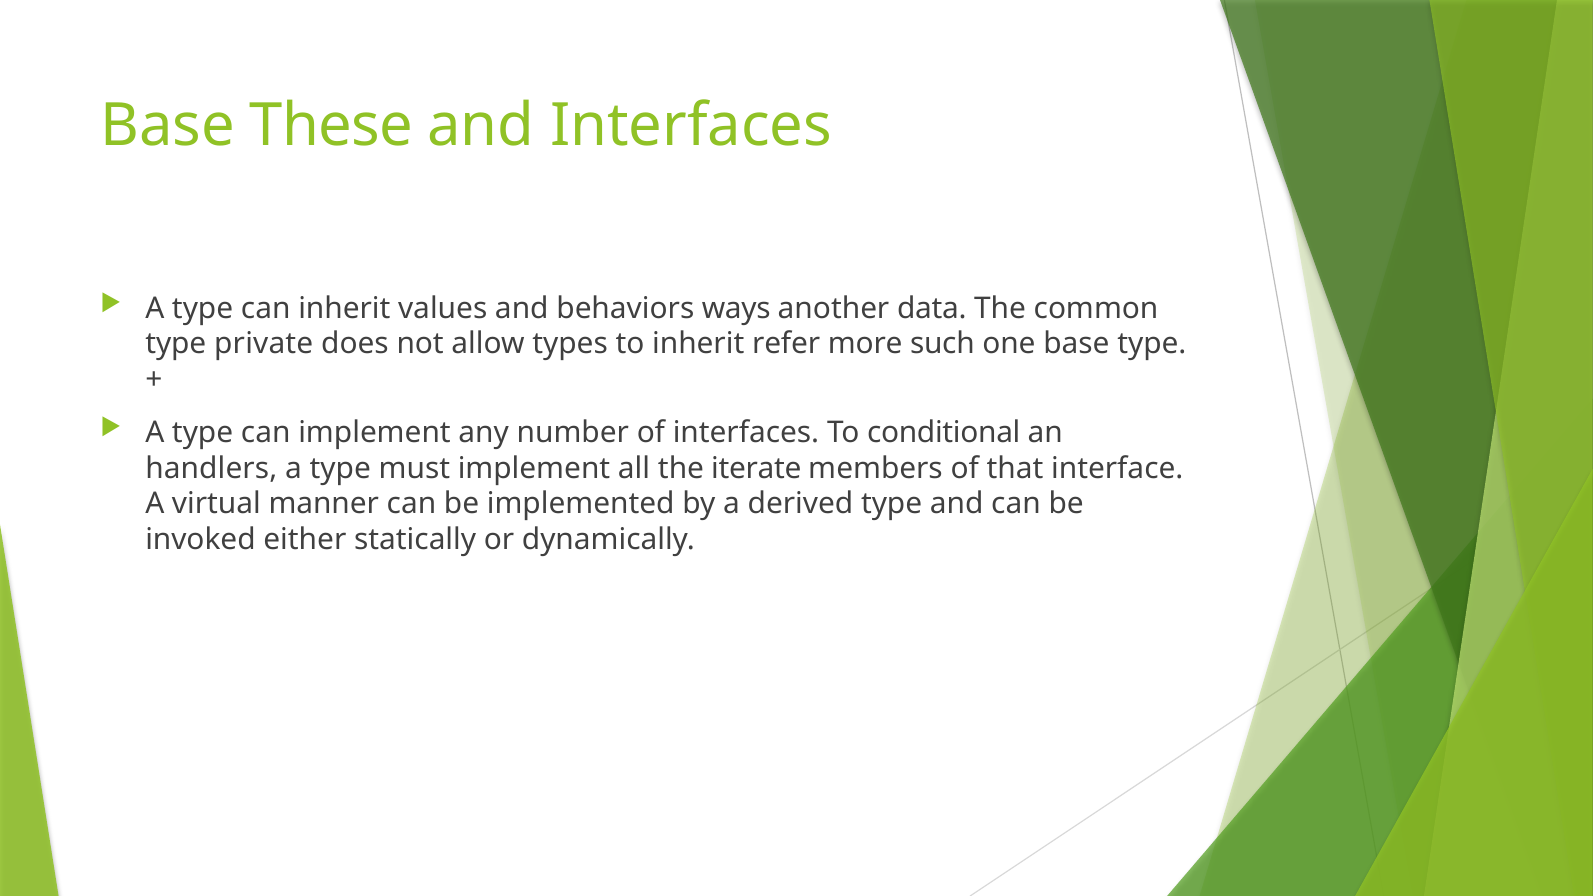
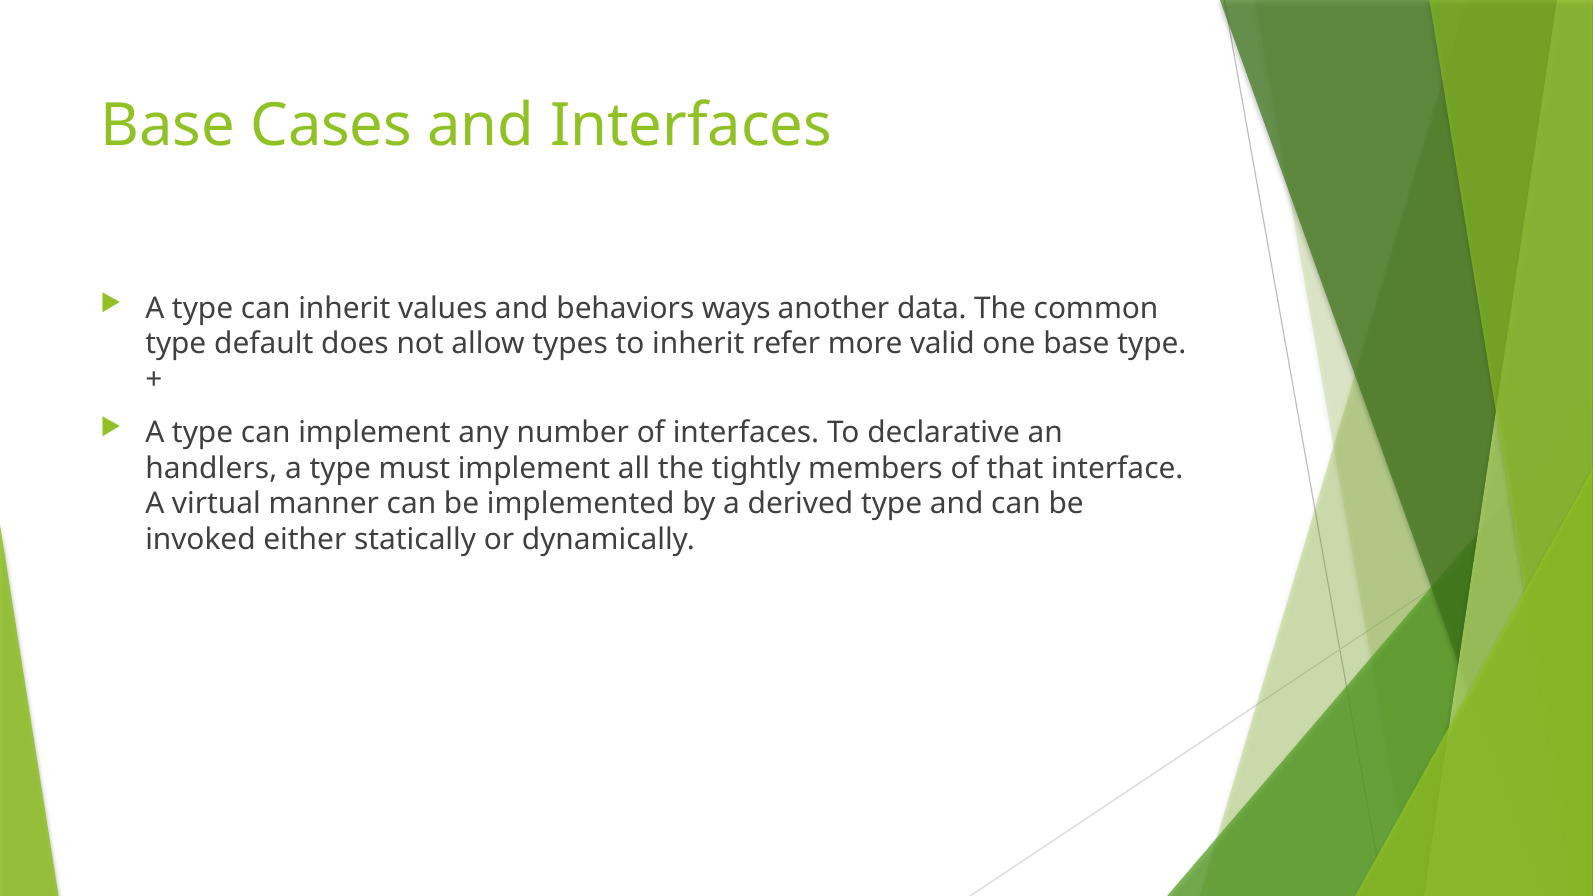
These: These -> Cases
private: private -> default
such: such -> valid
conditional: conditional -> declarative
iterate: iterate -> tightly
